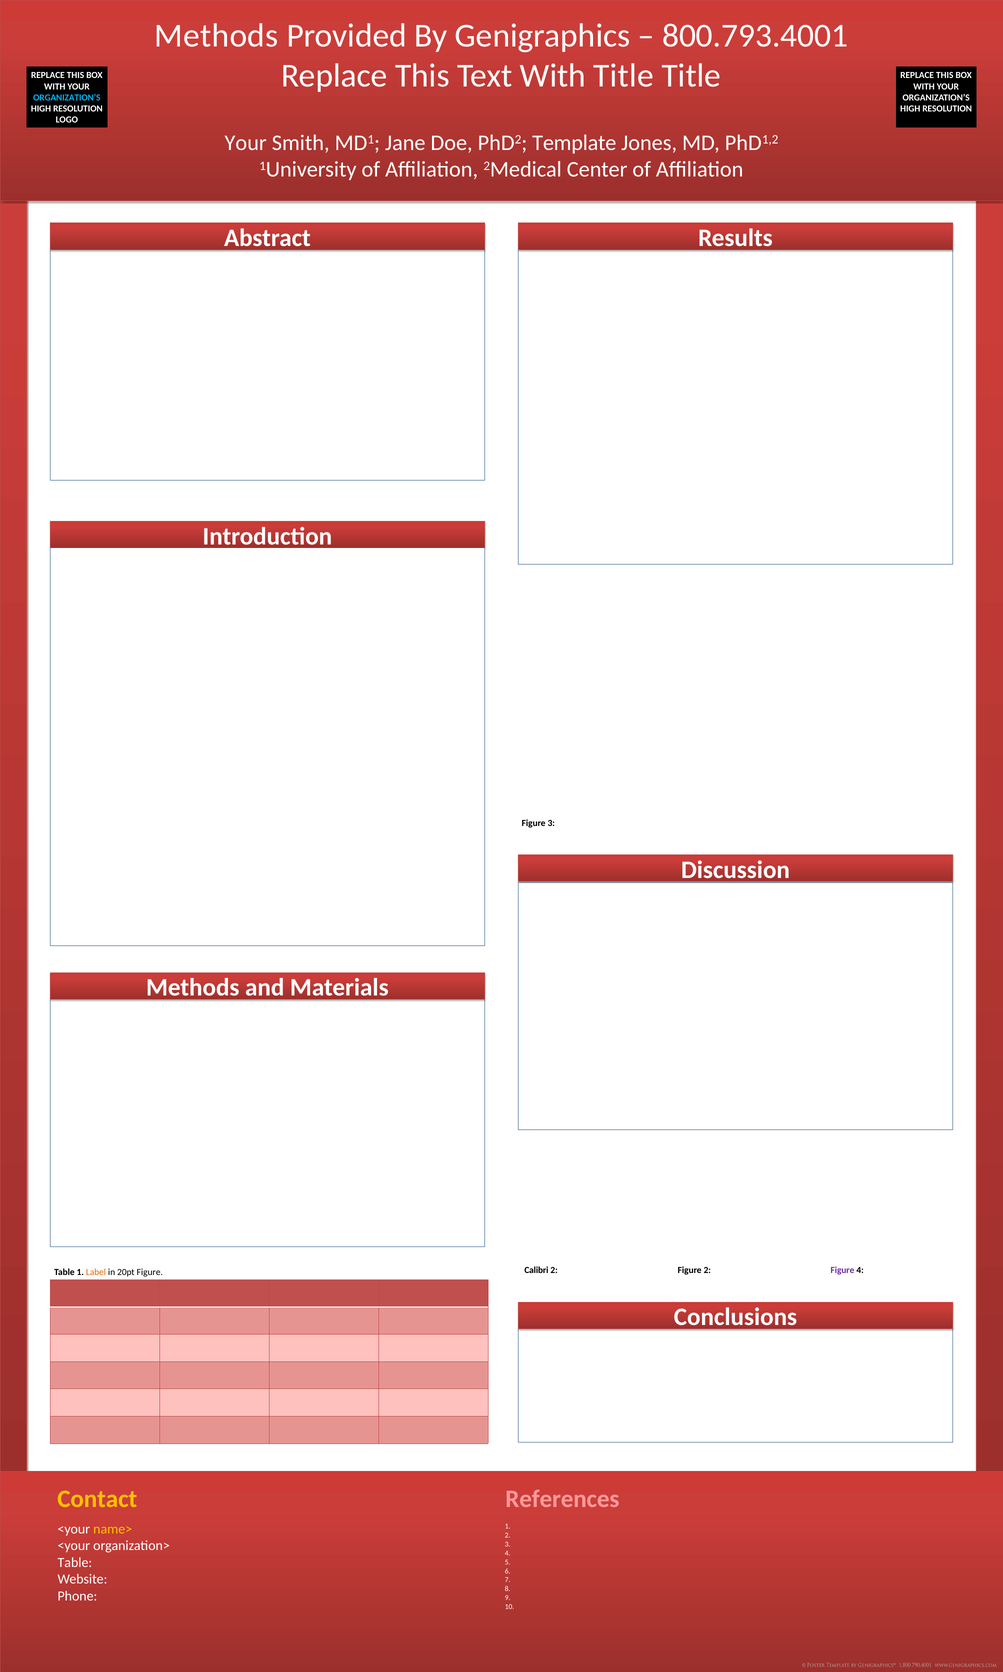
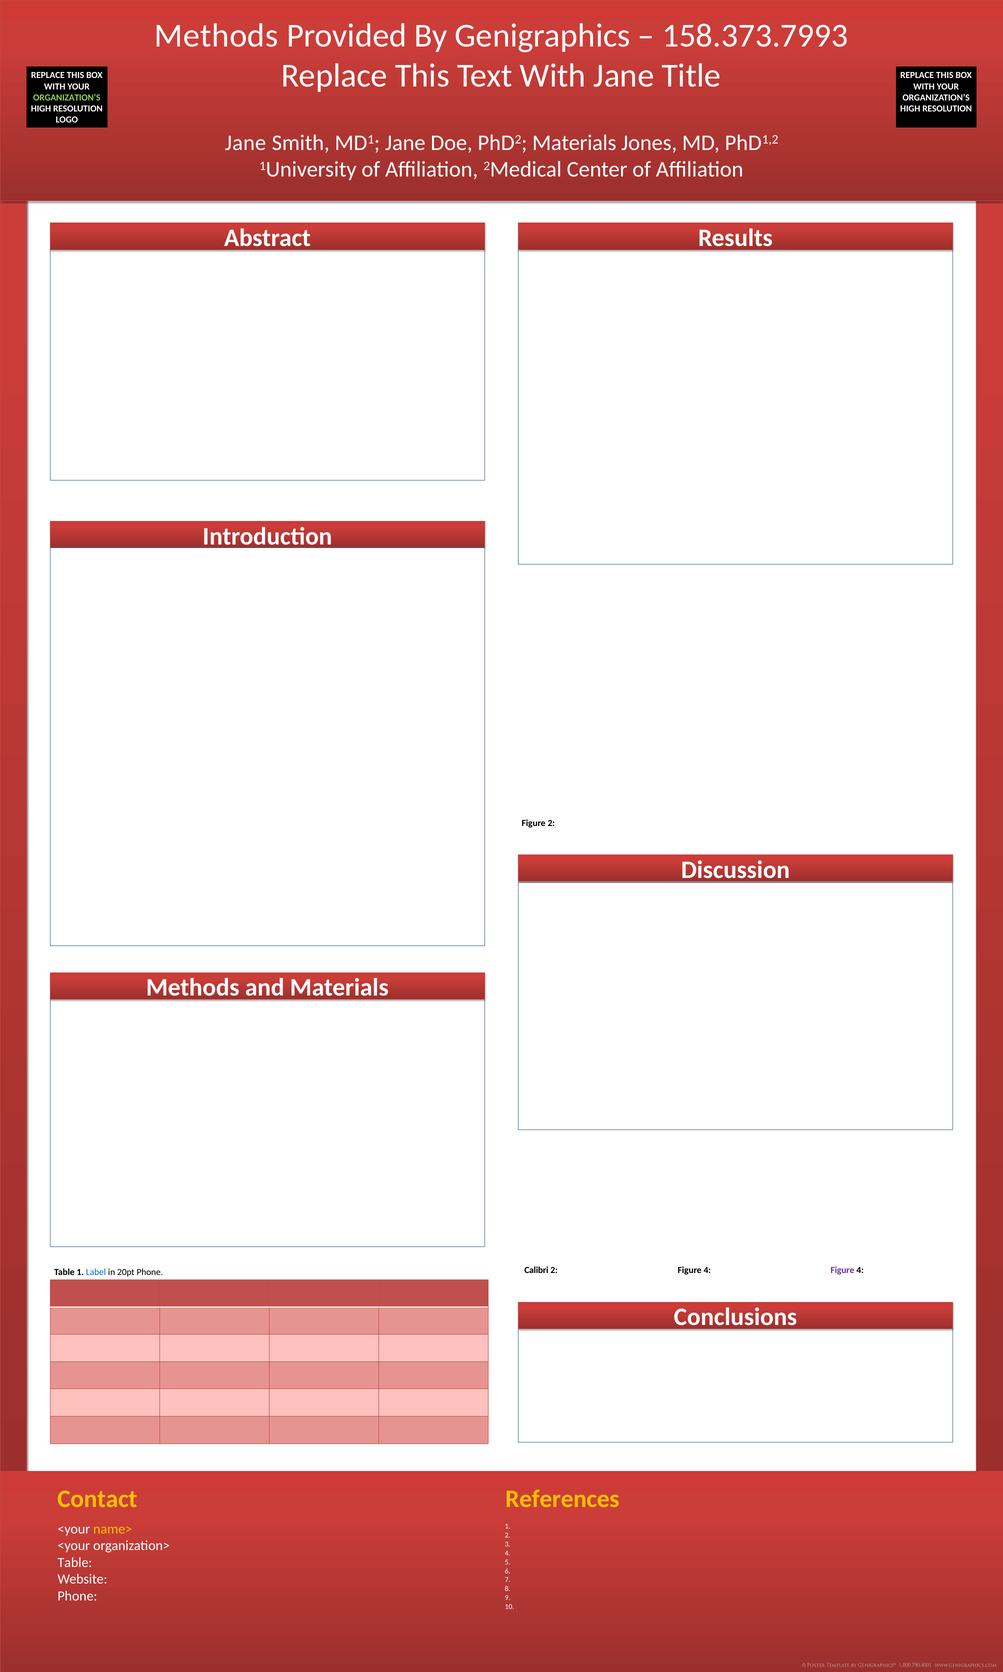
800.793.4001: 800.793.4001 -> 158.373.7993
With Title: Title -> Jane
ORGANIZATION’S at (67, 98) colour: light blue -> light green
Your at (246, 143): Your -> Jane
PhD2 Template: Template -> Materials
Figure 3: 3 -> 2
2 Figure 2: 2 -> 4
Label colour: orange -> blue
20pt Figure: Figure -> Phone
References colour: pink -> yellow
